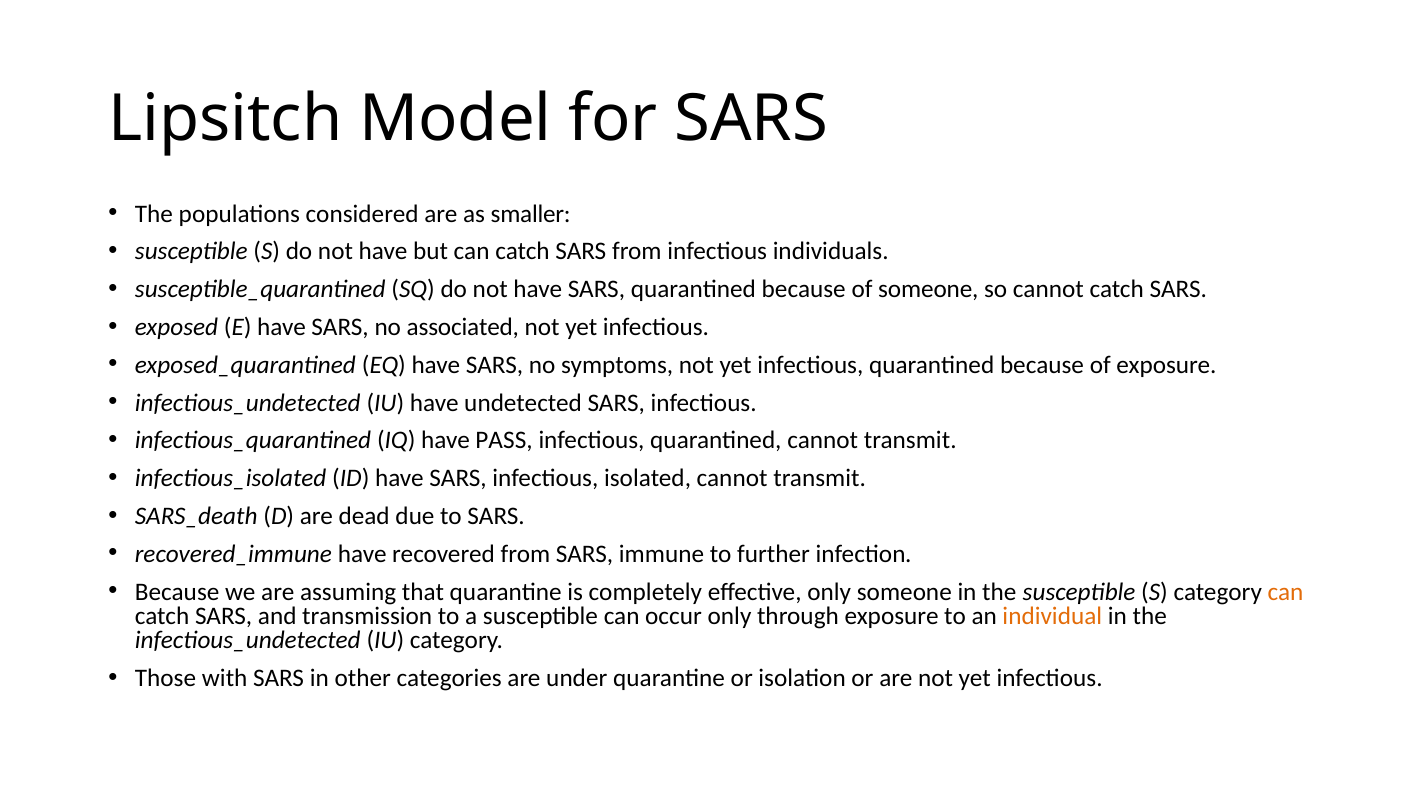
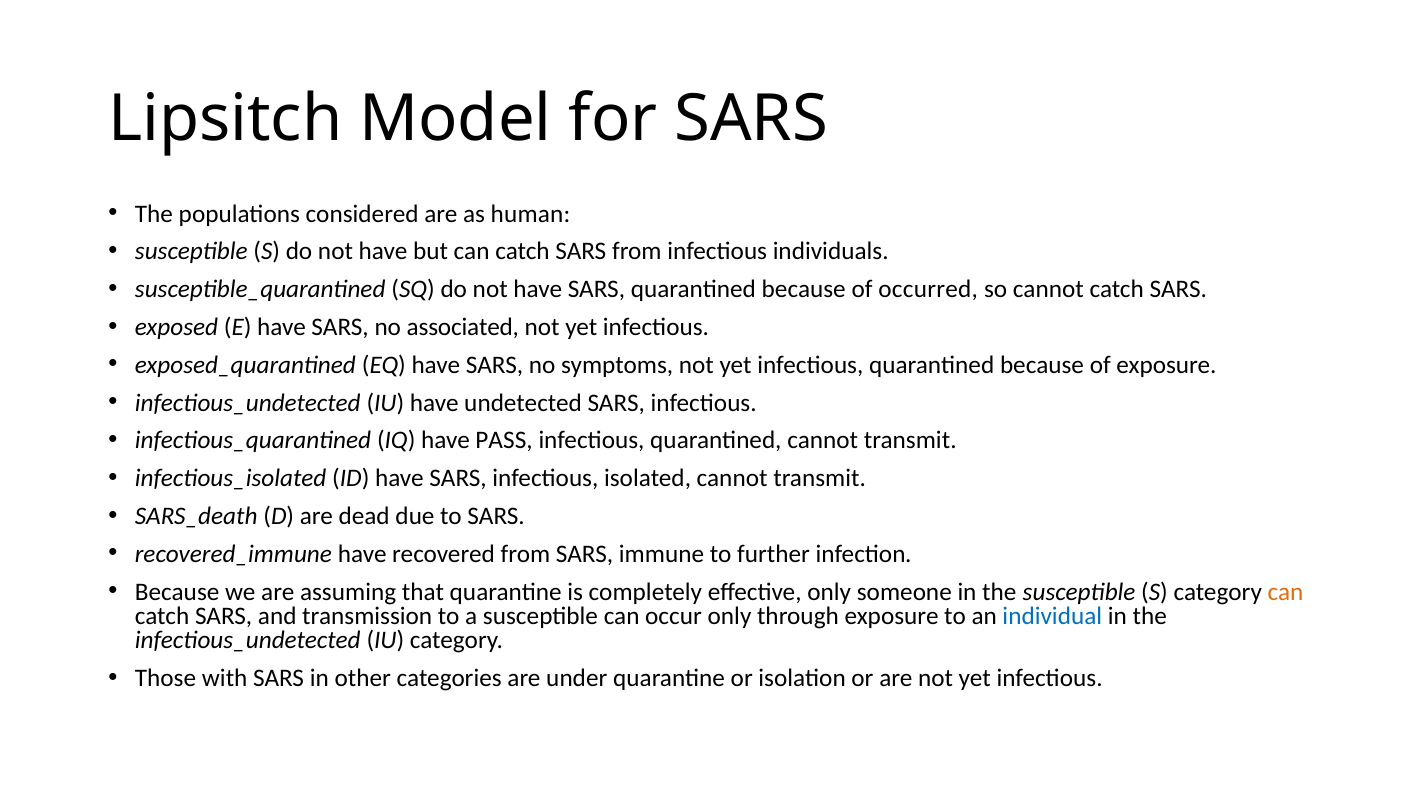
smaller: smaller -> human
of someone: someone -> occurred
individual colour: orange -> blue
